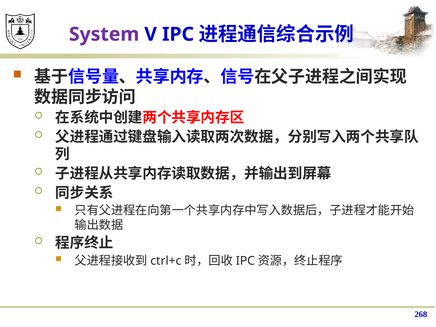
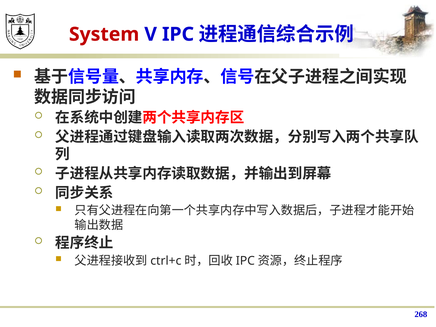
System colour: purple -> red
